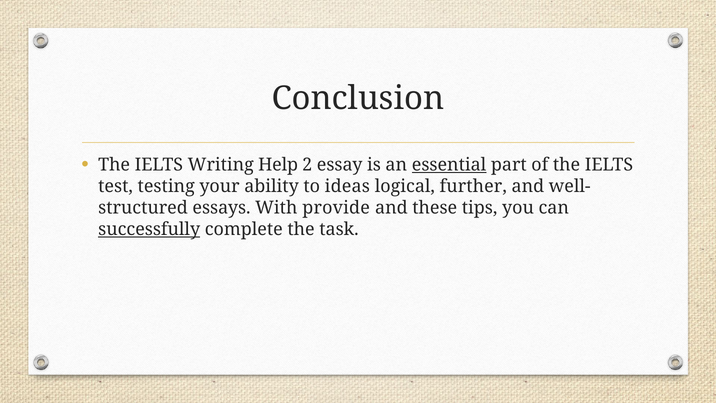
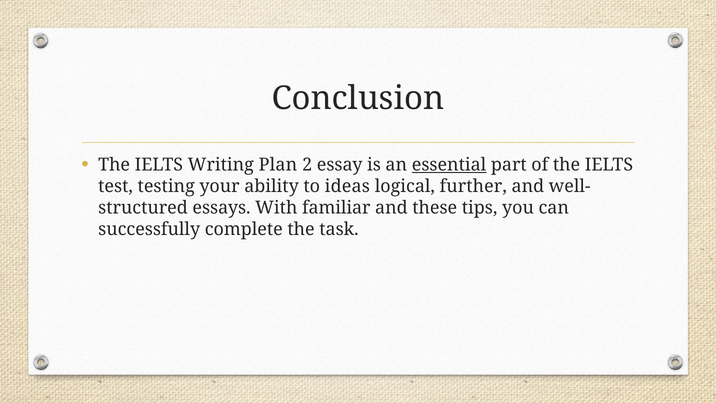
Help: Help -> Plan
provide: provide -> familiar
successfully underline: present -> none
